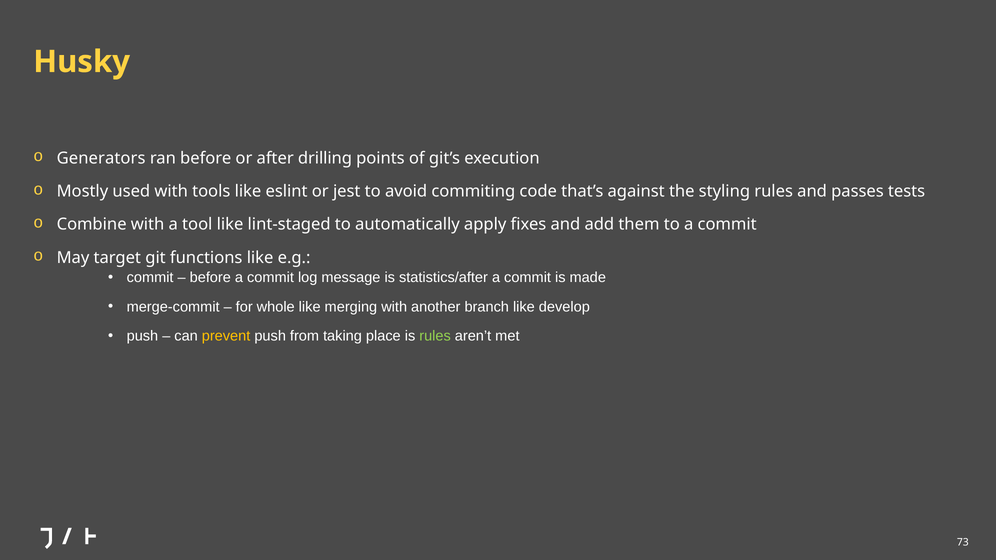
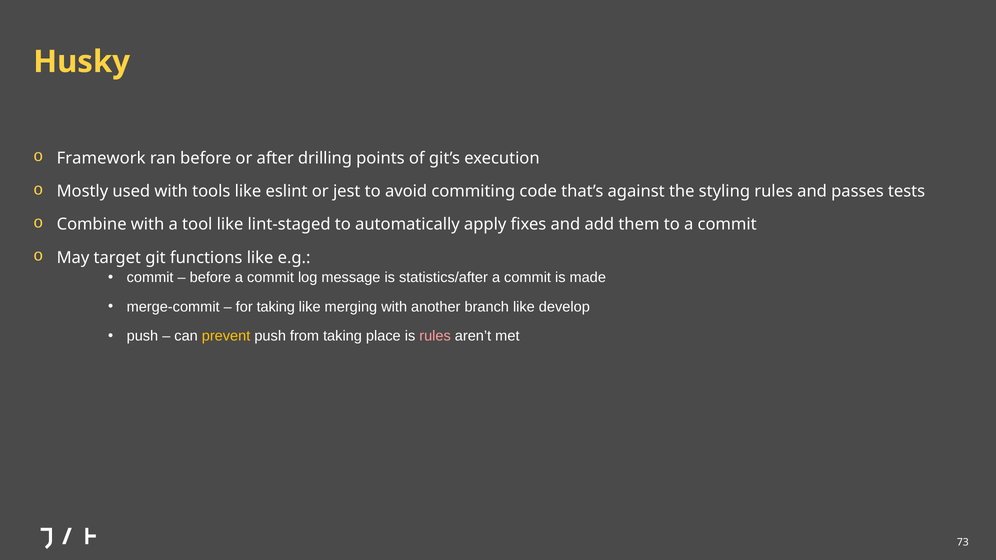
Generators: Generators -> Framework
for whole: whole -> taking
rules at (435, 336) colour: light green -> pink
